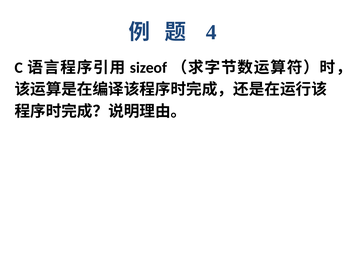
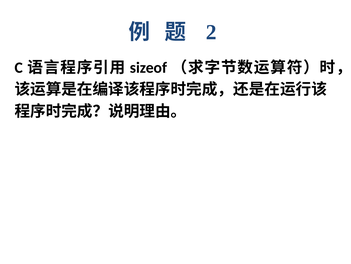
4: 4 -> 2
